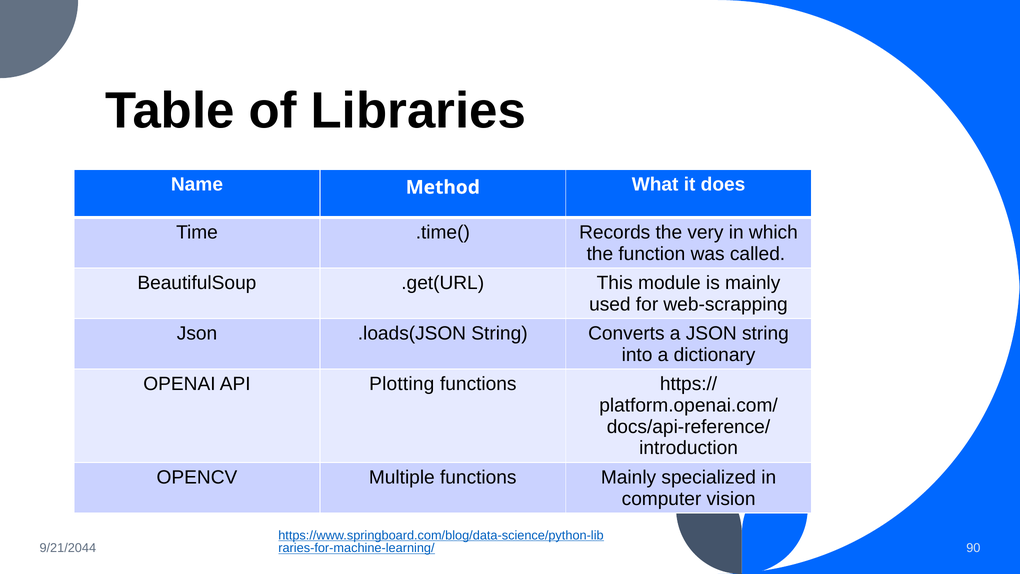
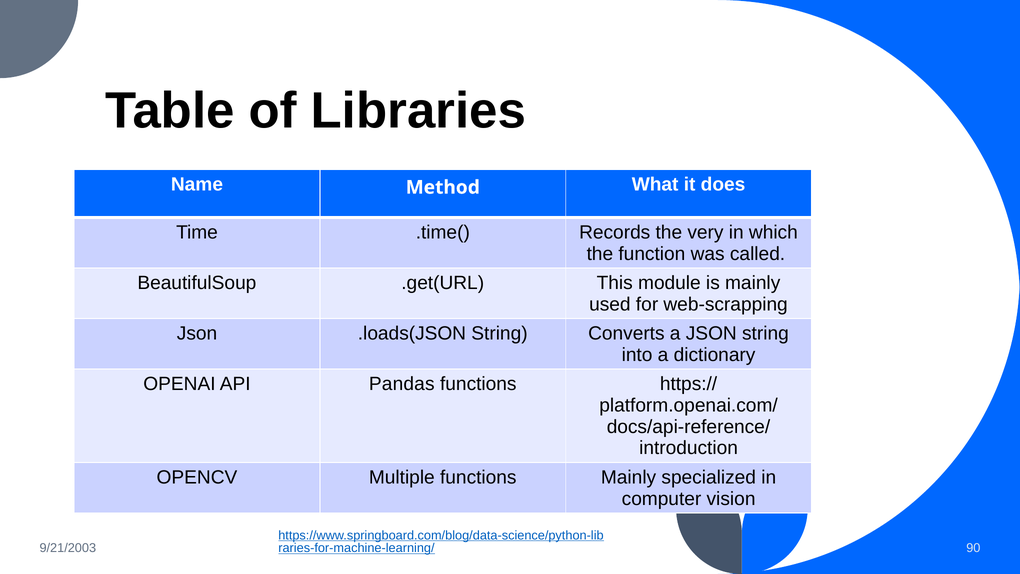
Plotting: Plotting -> Pandas
9/21/2044: 9/21/2044 -> 9/21/2003
